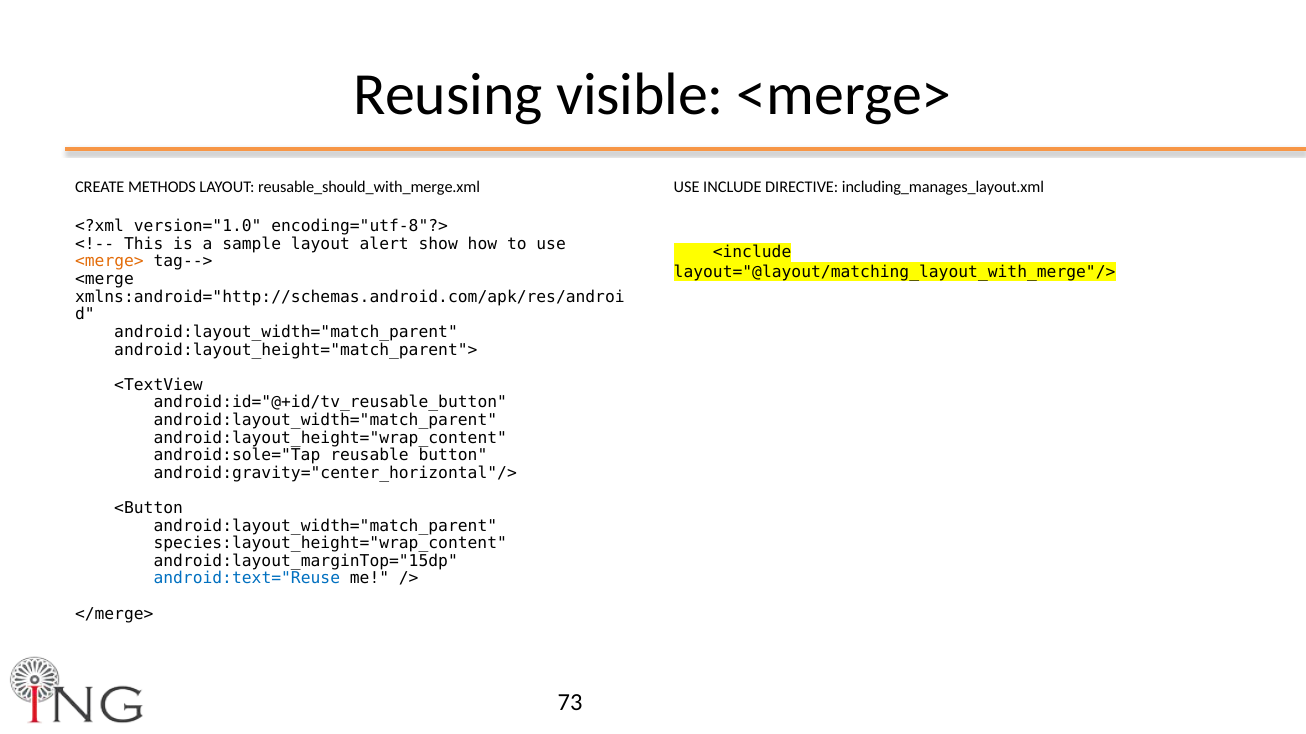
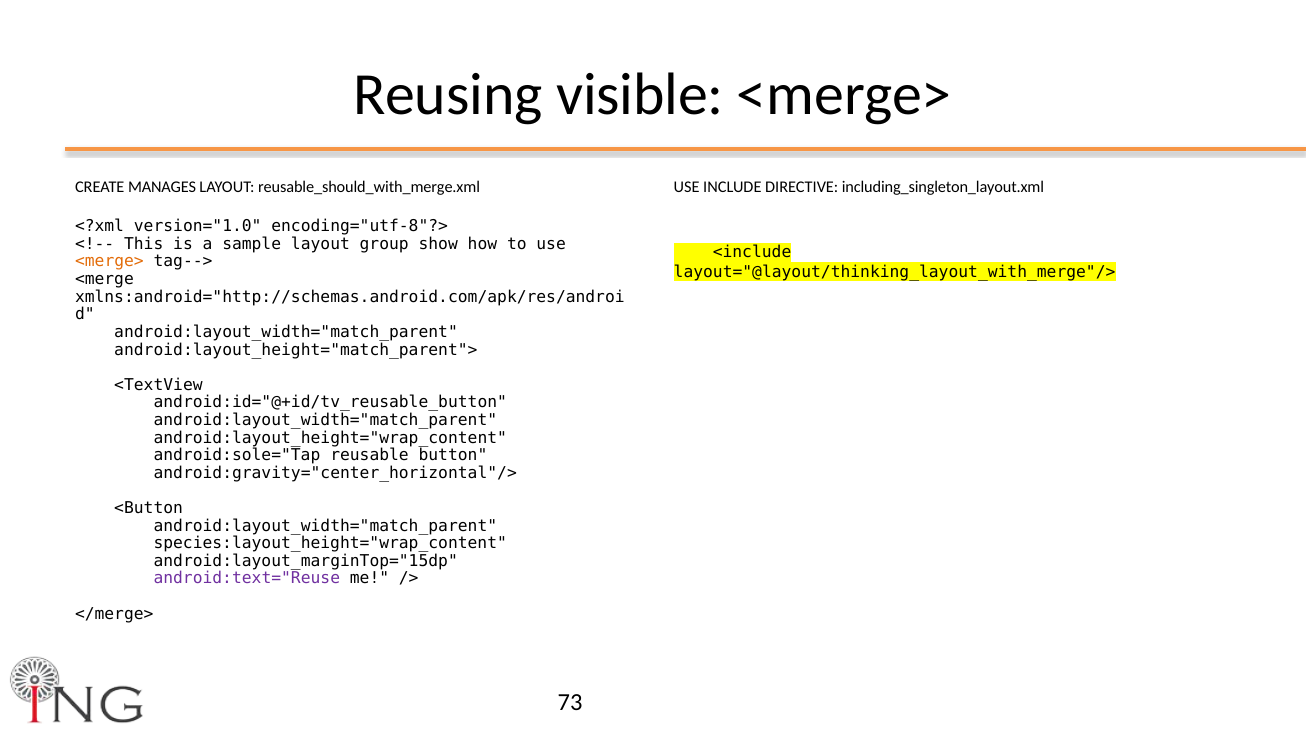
METHODS: METHODS -> MANAGES
including_manages_layout.xml: including_manages_layout.xml -> including_singleton_layout.xml
alert: alert -> group
layout="@layout/matching_layout_with_merge"/>: layout="@layout/matching_layout_with_merge"/> -> layout="@layout/thinking_layout_with_merge"/>
android:text="Reuse colour: blue -> purple
